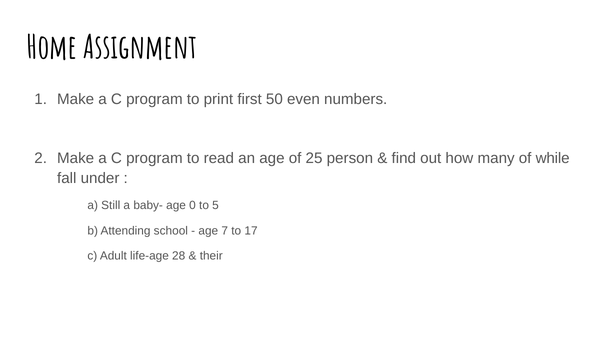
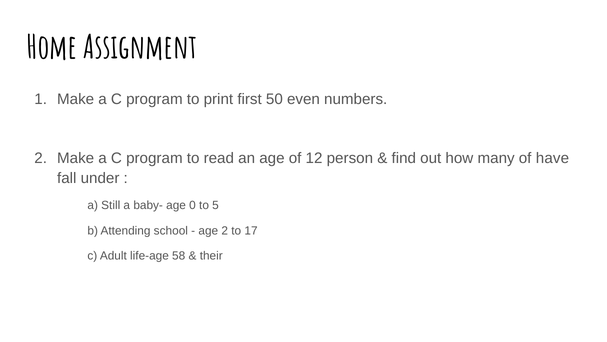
25: 25 -> 12
while: while -> have
age 7: 7 -> 2
28: 28 -> 58
